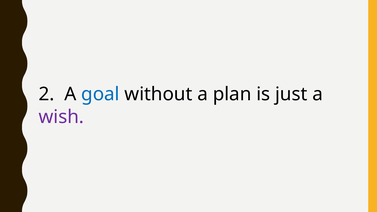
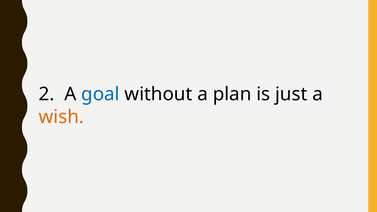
wish colour: purple -> orange
